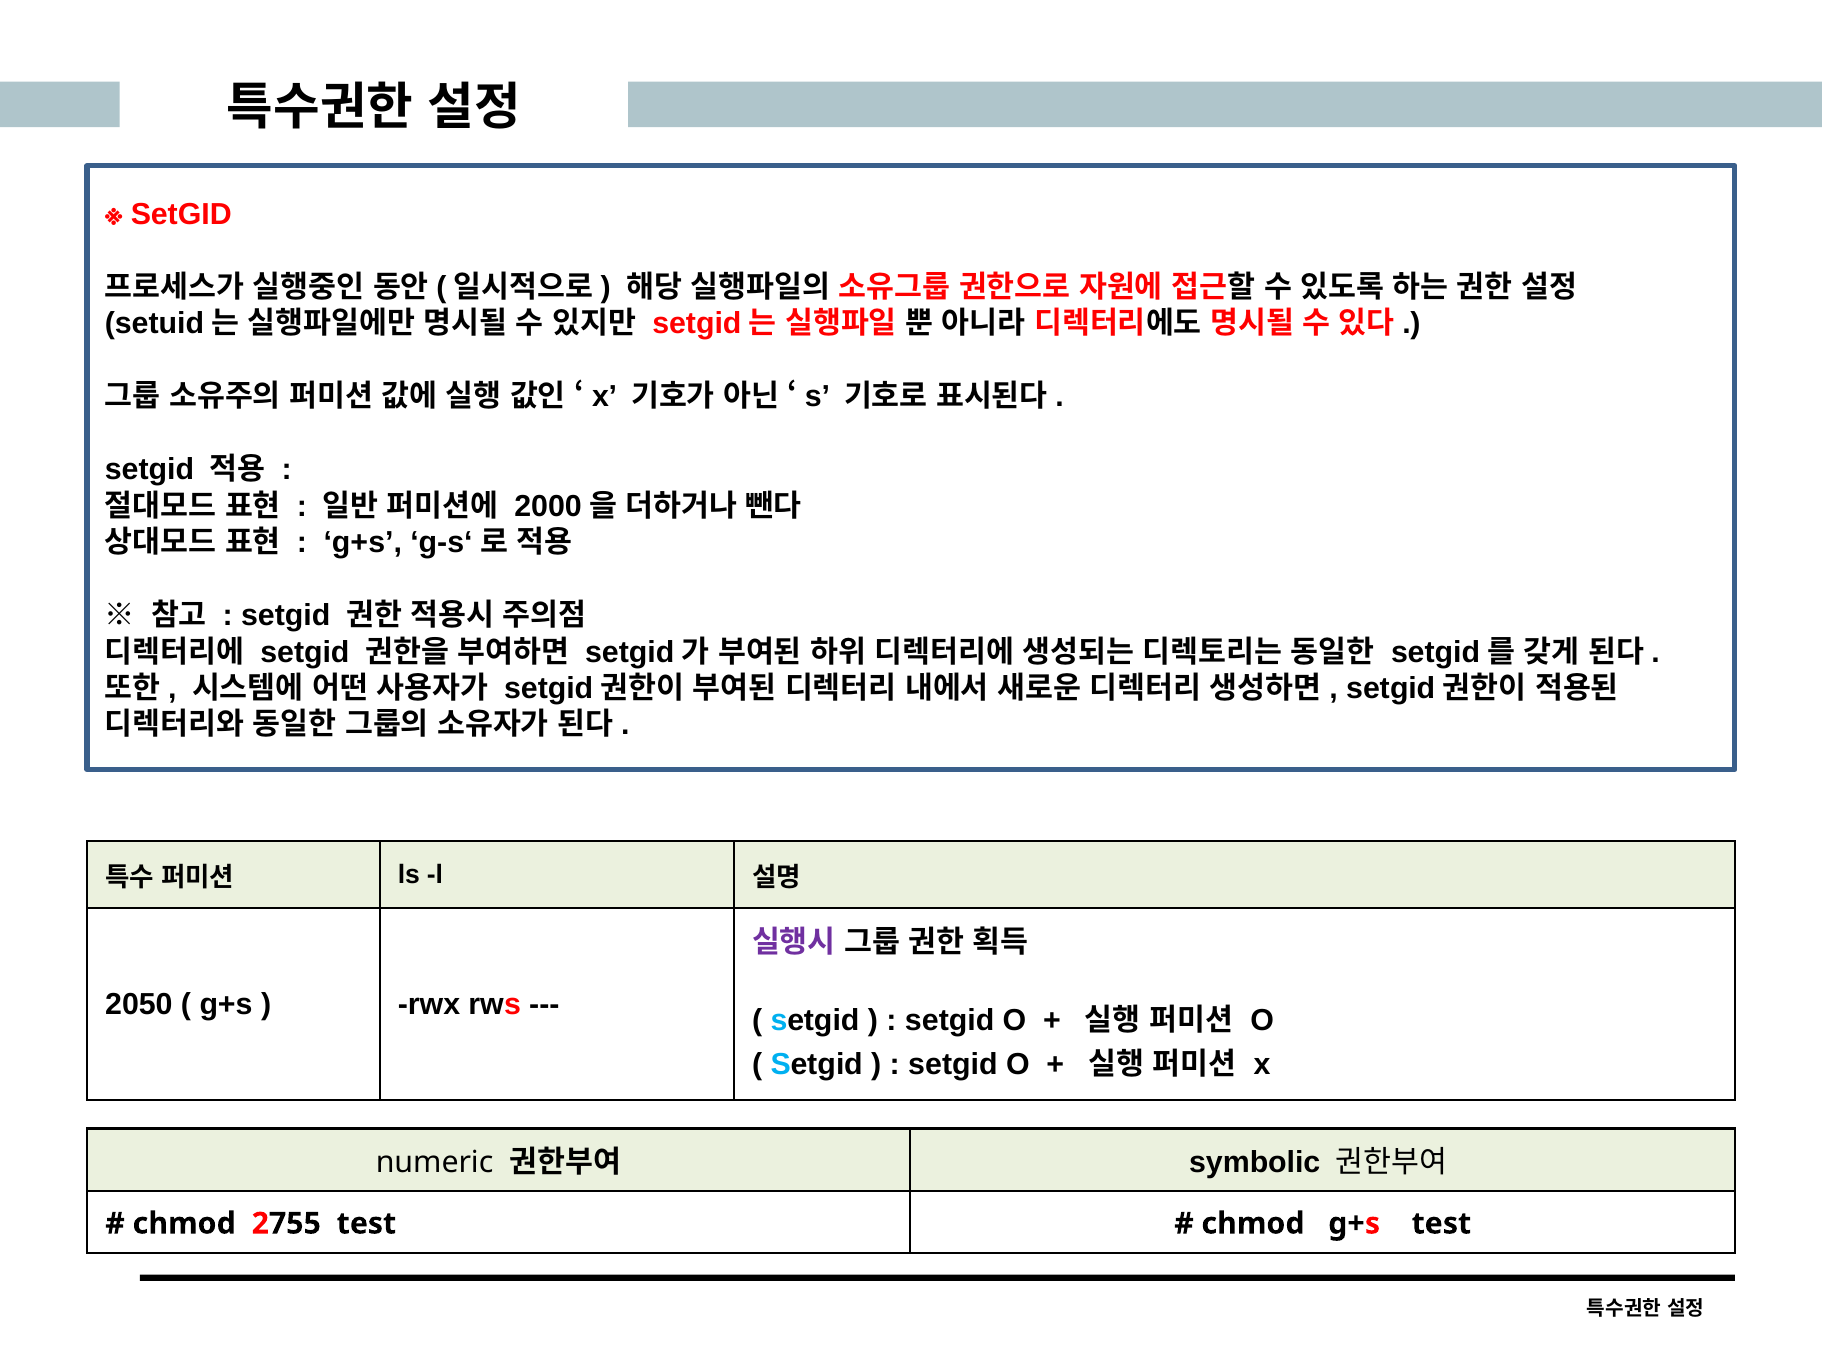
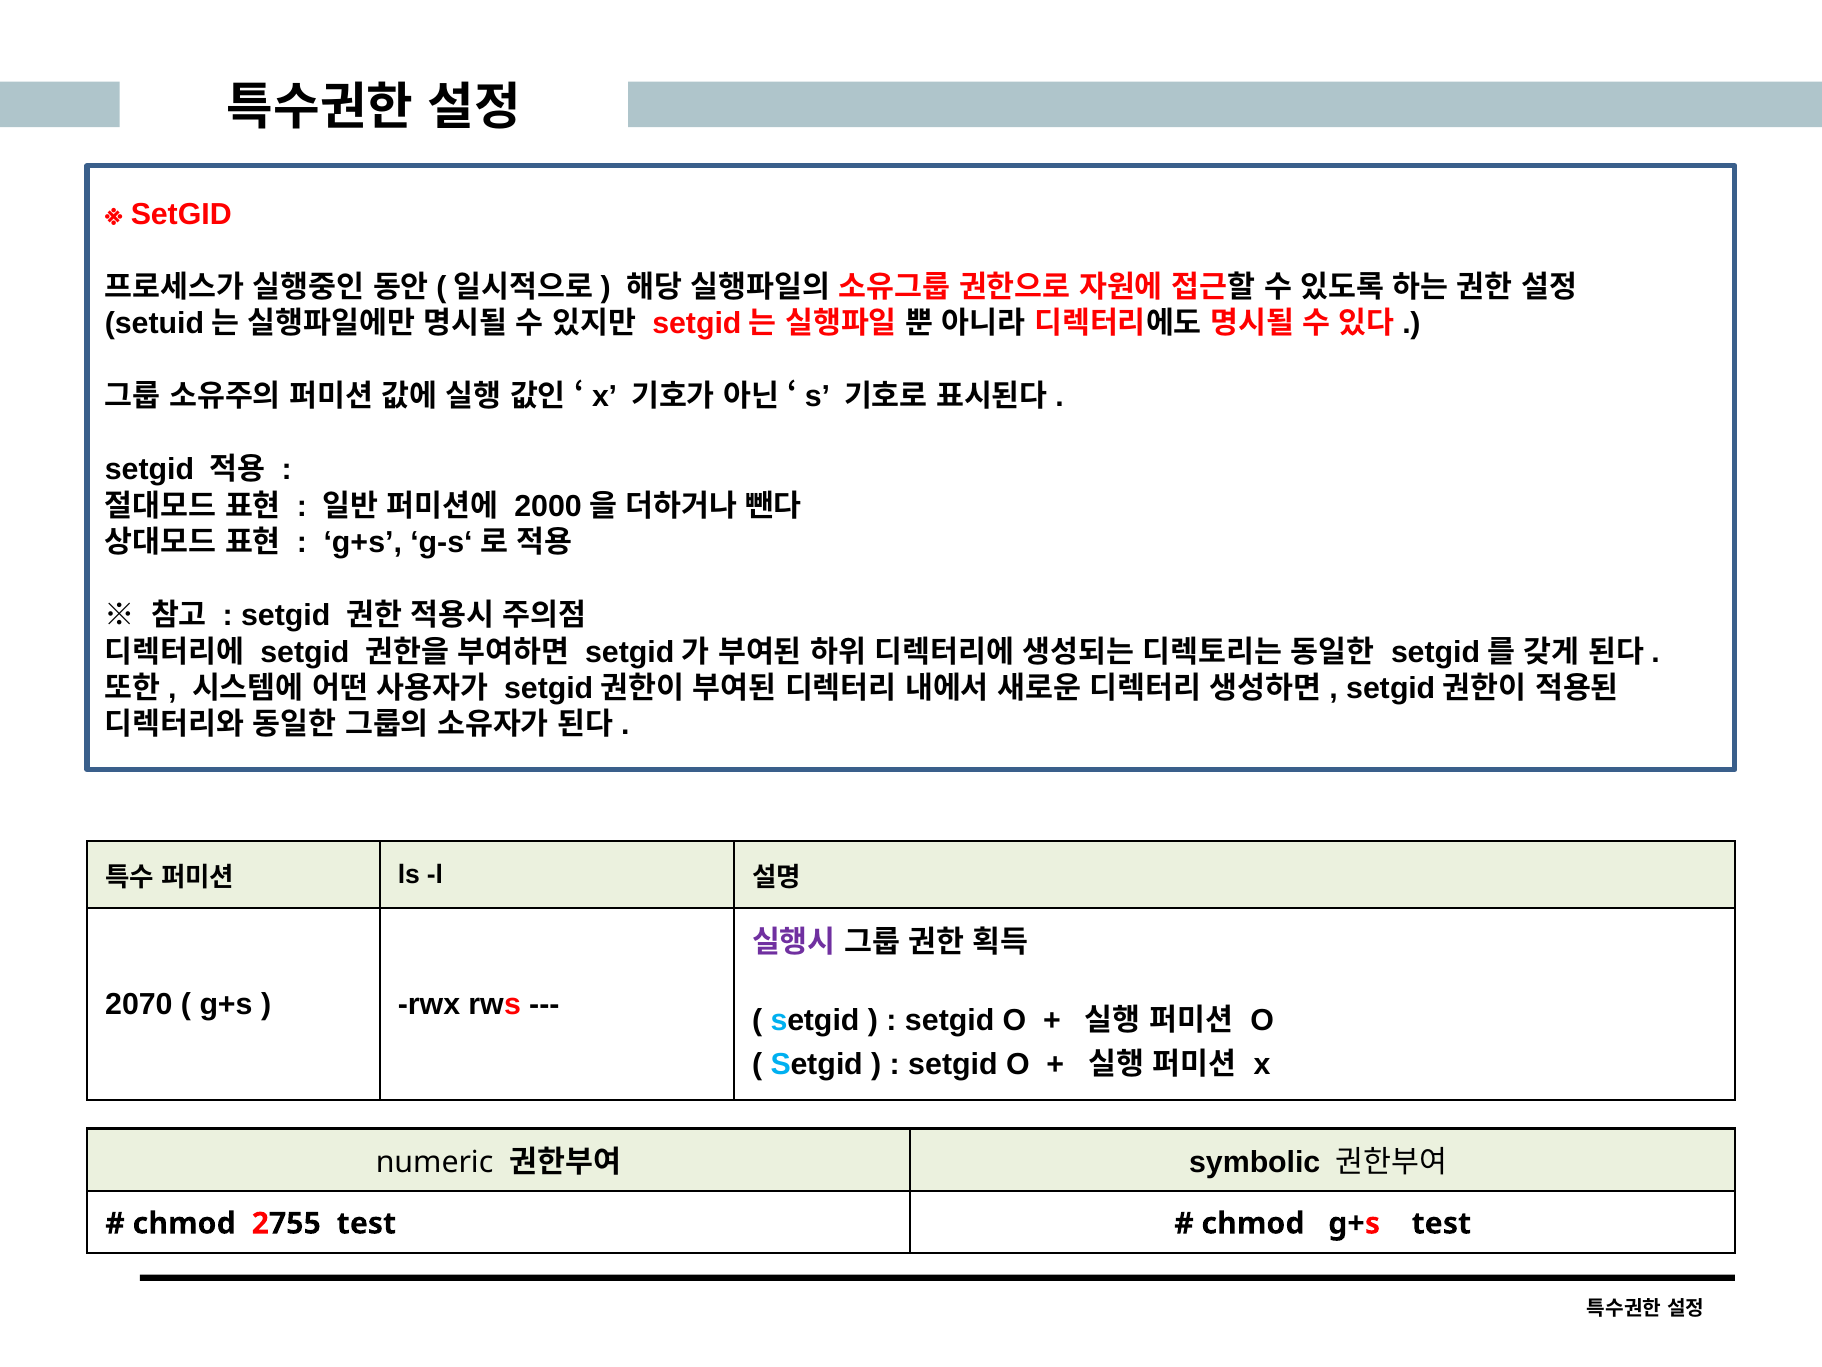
2050: 2050 -> 2070
